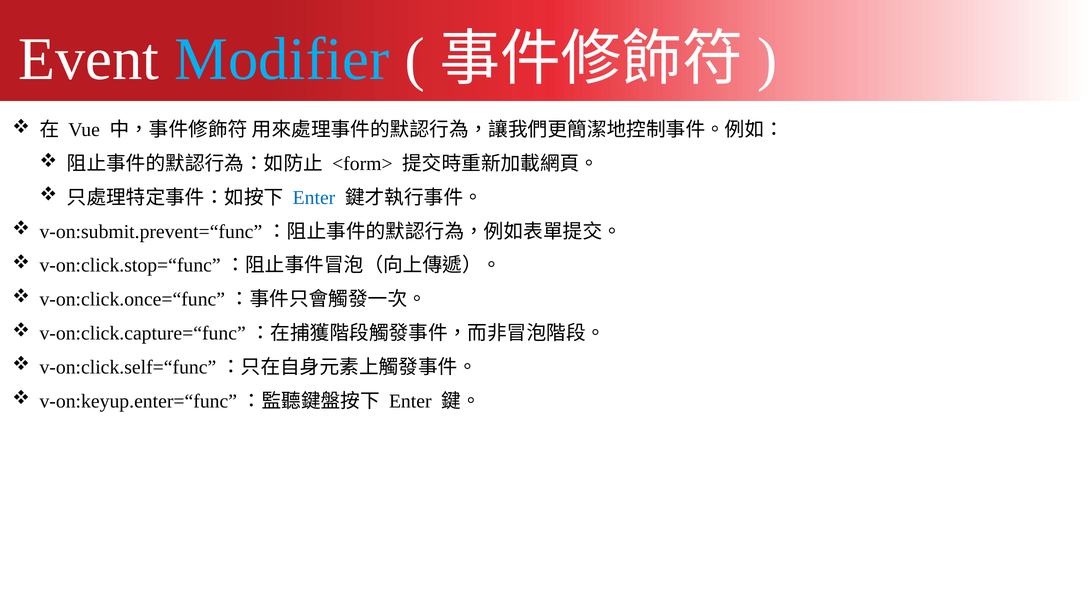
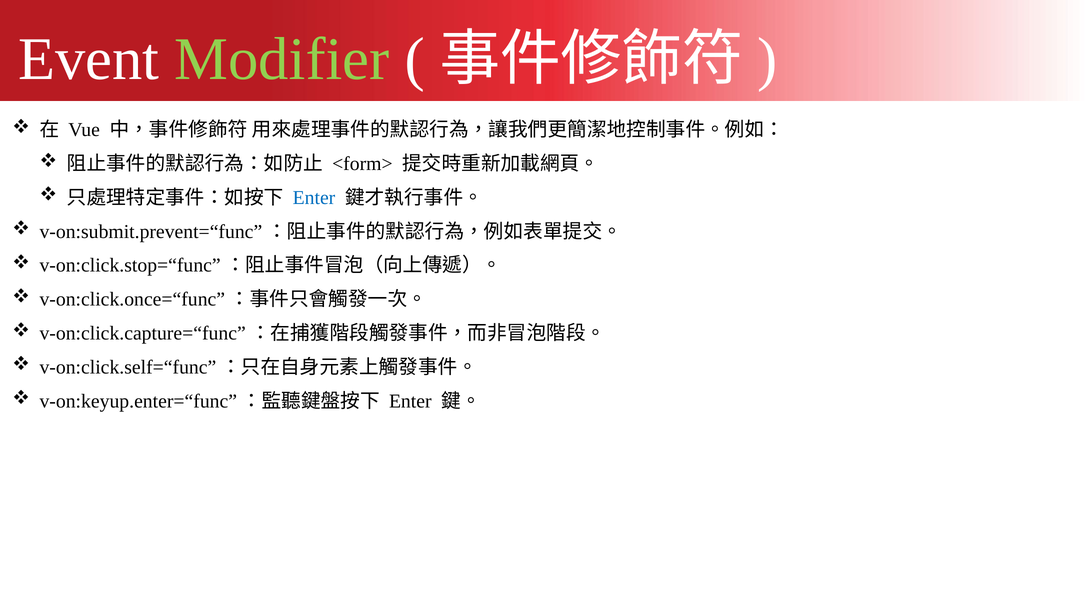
Modifier colour: light blue -> light green
